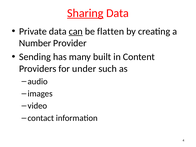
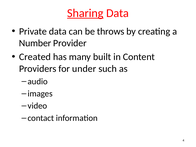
can underline: present -> none
flatten: flatten -> throws
Sending: Sending -> Created
